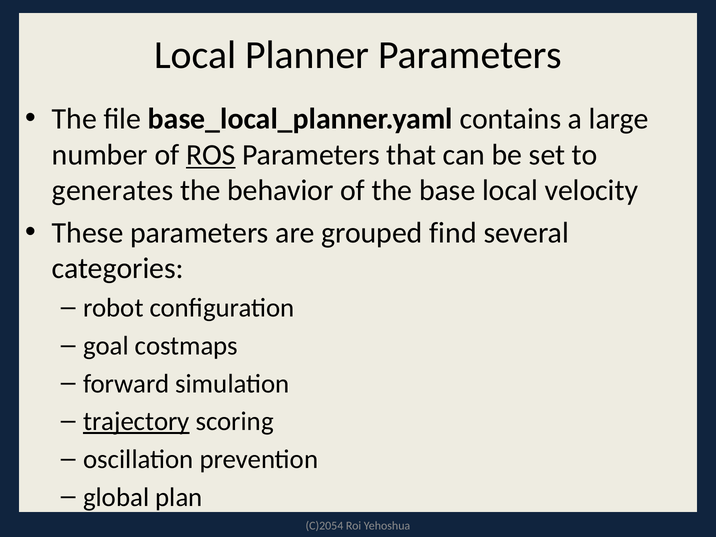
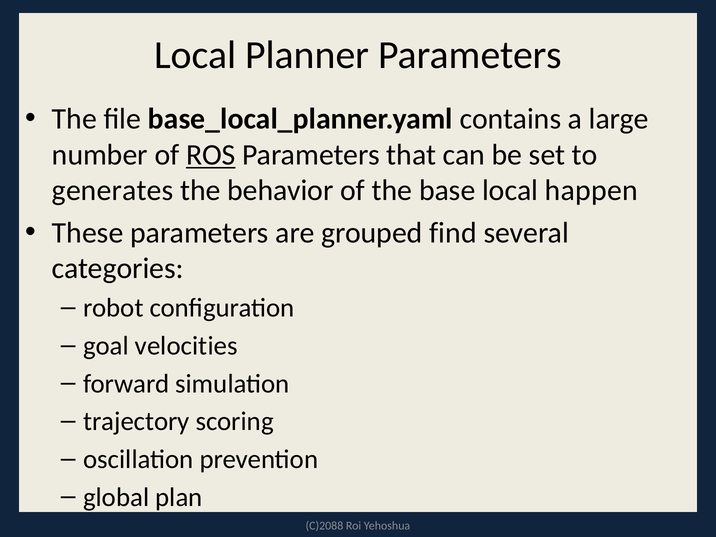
velocity: velocity -> happen
costmaps: costmaps -> velocities
trajectory underline: present -> none
C)2054: C)2054 -> C)2088
